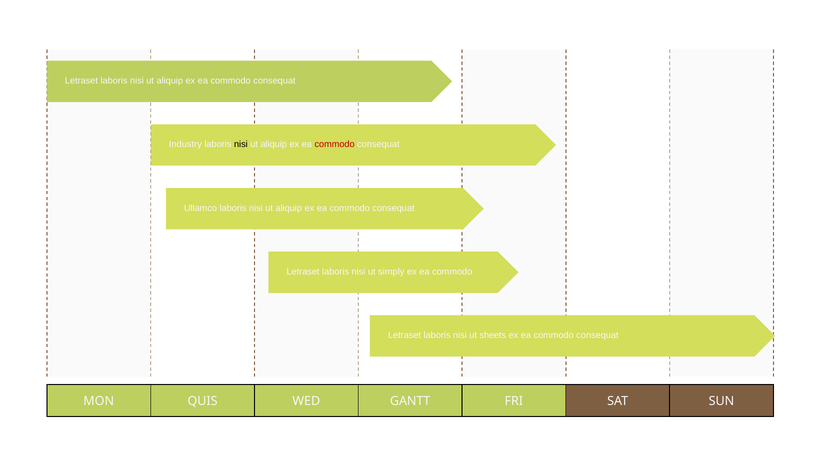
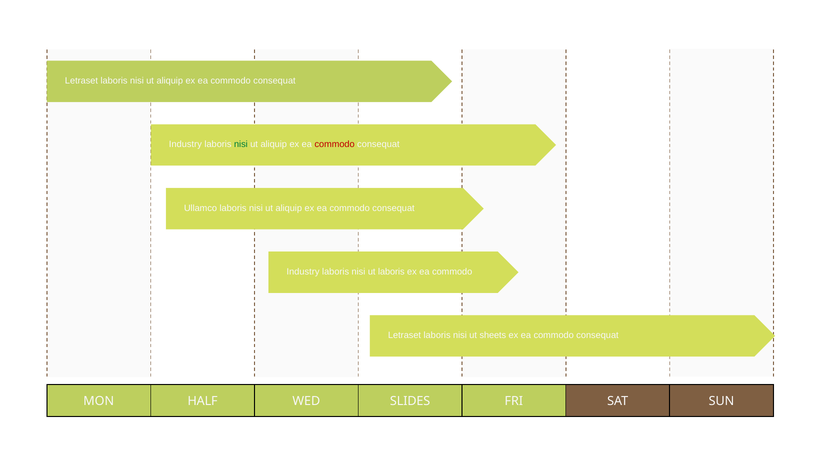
nisi at (241, 144) colour: black -> green
Letraset at (303, 272): Letraset -> Industry
ut simply: simply -> laboris
QUIS: QUIS -> HALF
GANTT: GANTT -> SLIDES
